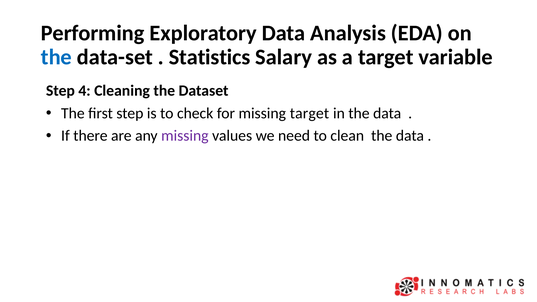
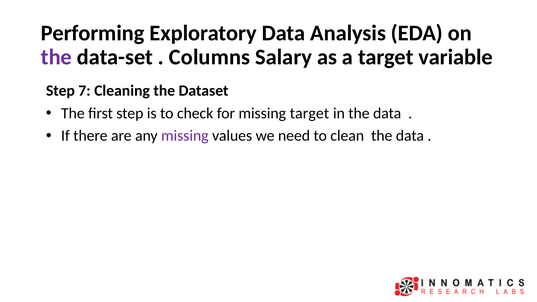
the at (56, 57) colour: blue -> purple
Statistics: Statistics -> Columns
4: 4 -> 7
